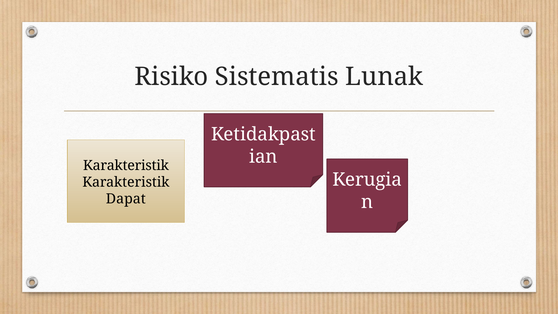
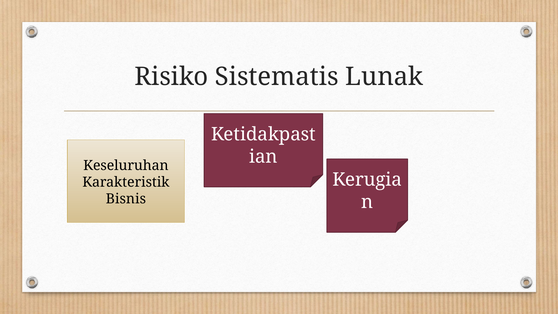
Karakteristik at (126, 165): Karakteristik -> Keseluruhan
Dapat: Dapat -> Bisnis
